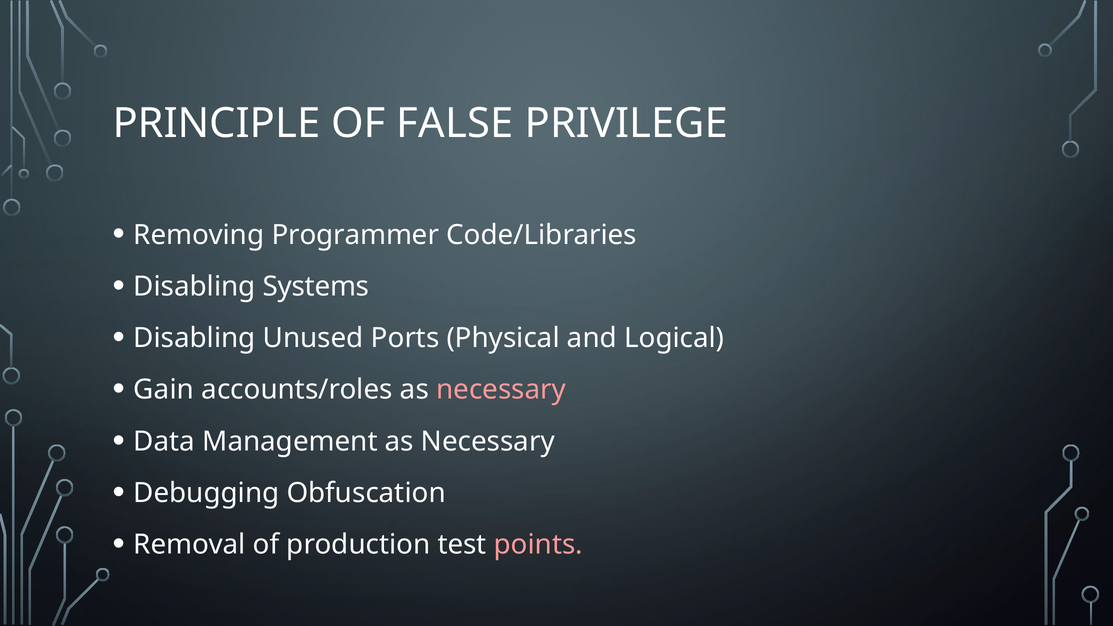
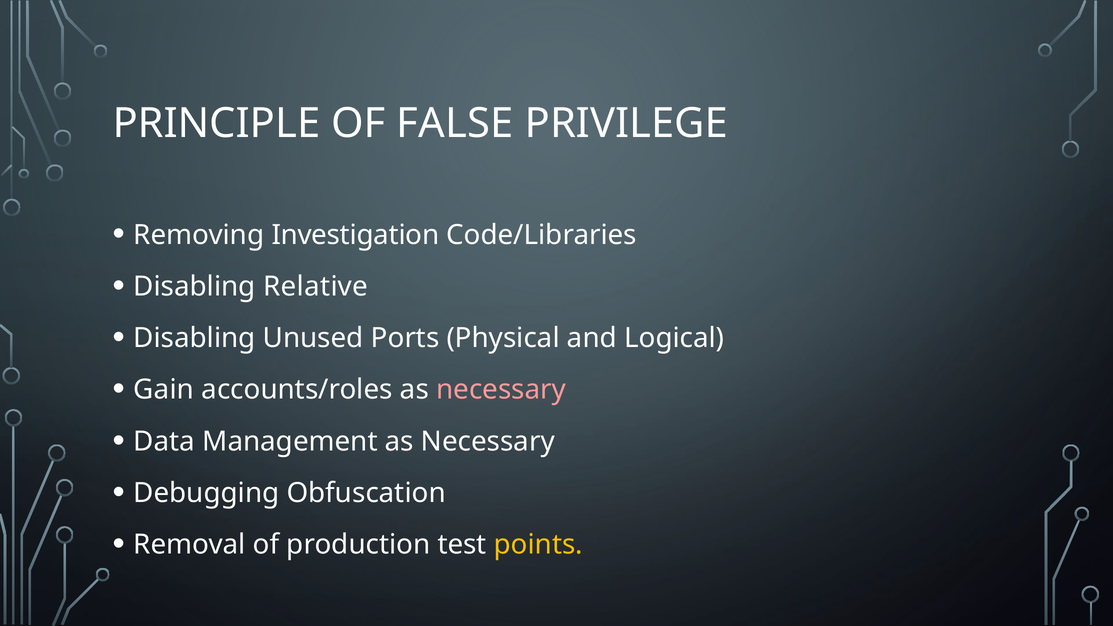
Programmer: Programmer -> Investigation
Systems: Systems -> Relative
points colour: pink -> yellow
